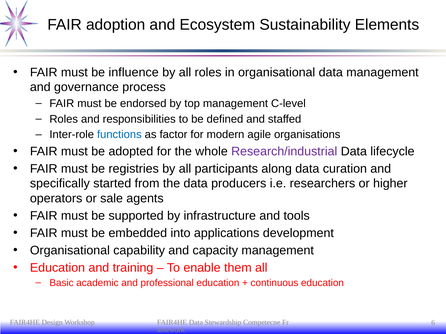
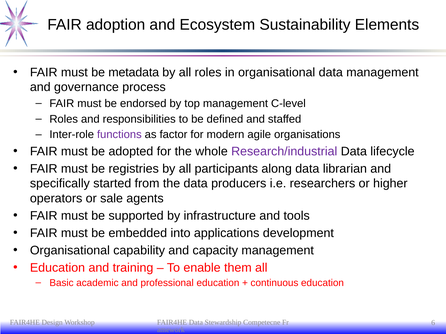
influence: influence -> metadata
functions colour: blue -> purple
curation: curation -> librarian
